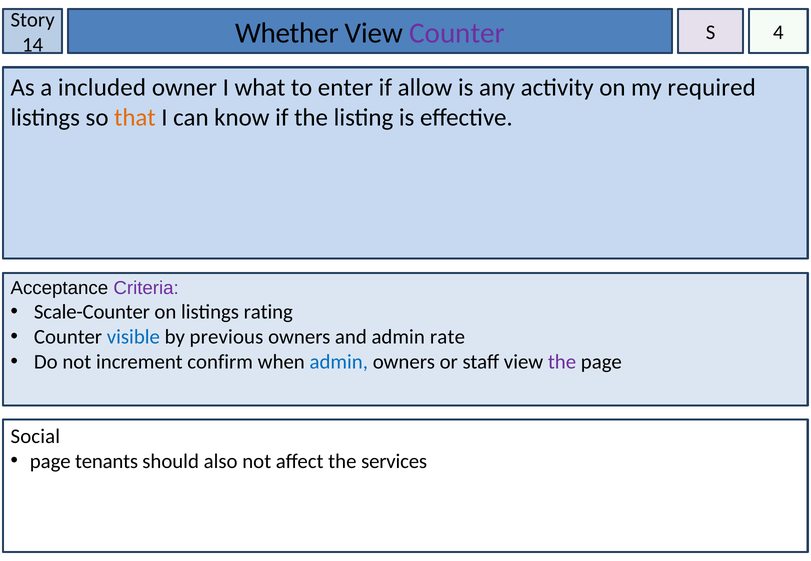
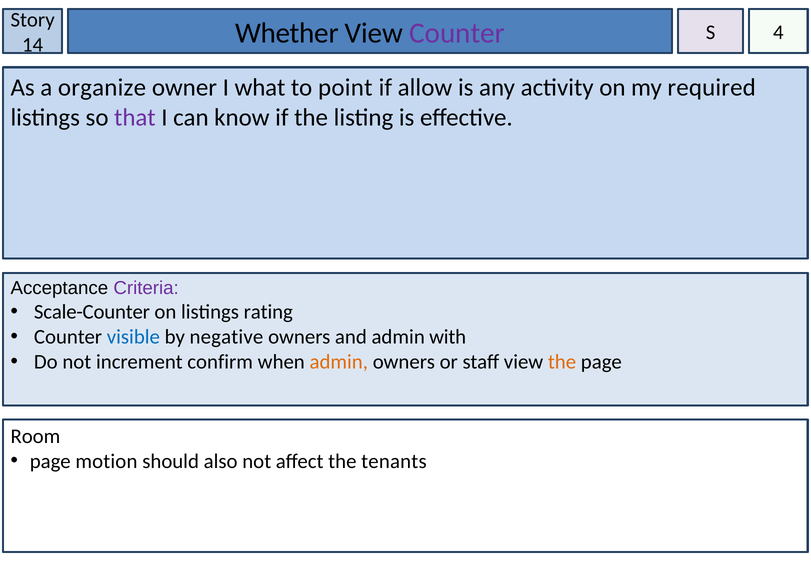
included: included -> organize
enter: enter -> point
that colour: orange -> purple
previous: previous -> negative
rate: rate -> with
admin at (339, 362) colour: blue -> orange
the at (562, 362) colour: purple -> orange
Social: Social -> Room
tenants: tenants -> motion
services: services -> tenants
